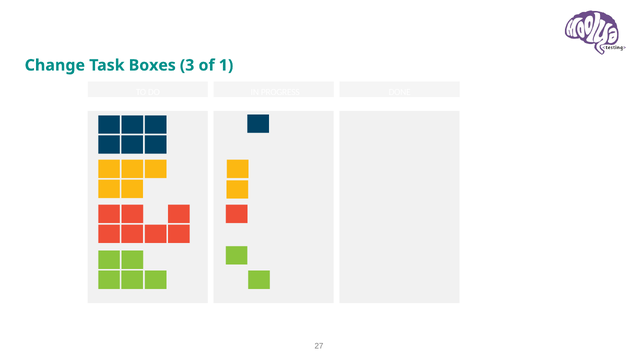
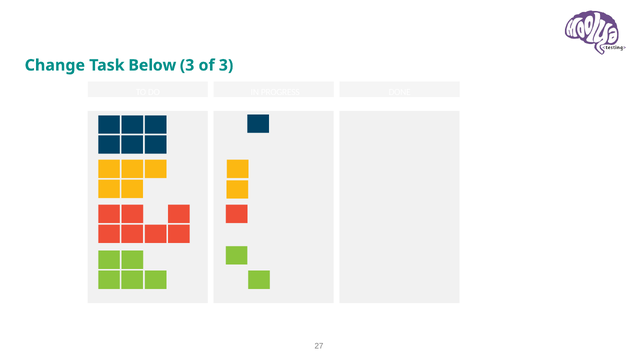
Boxes: Boxes -> Below
of 1: 1 -> 3
